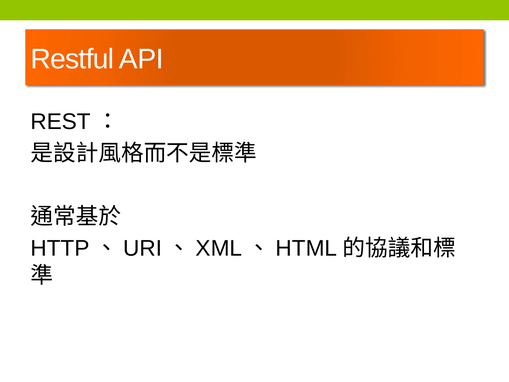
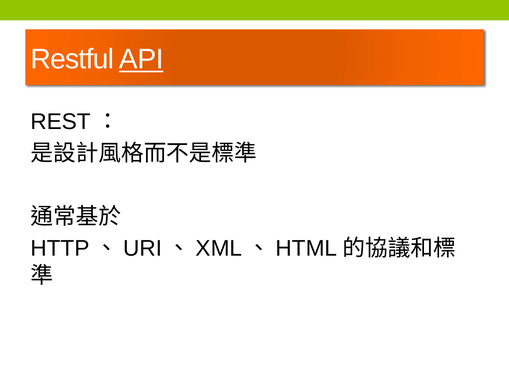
API underline: none -> present
